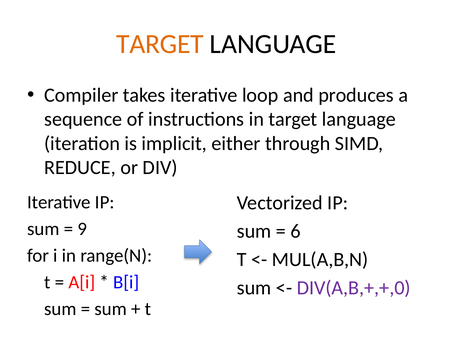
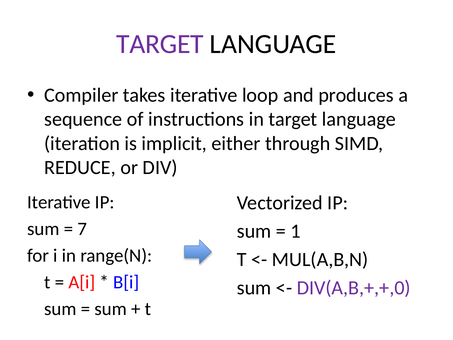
TARGET at (160, 44) colour: orange -> purple
9: 9 -> 7
6: 6 -> 1
